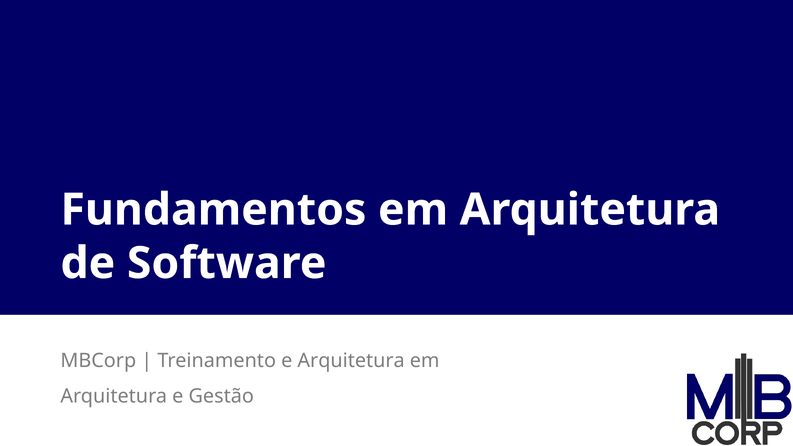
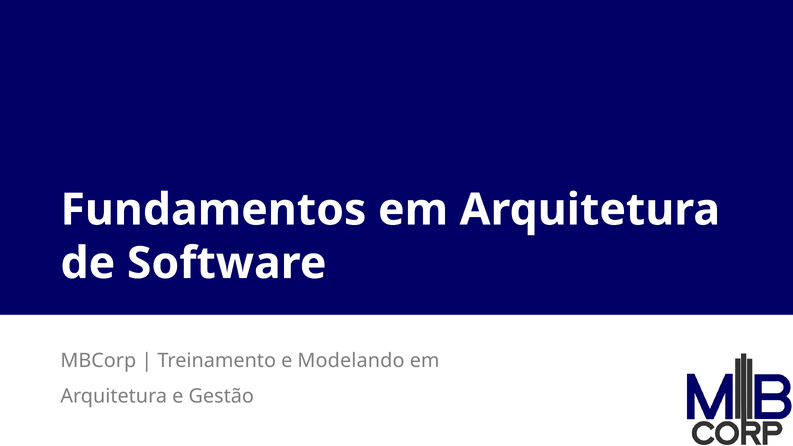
e Arquitetura: Arquitetura -> Modelando
